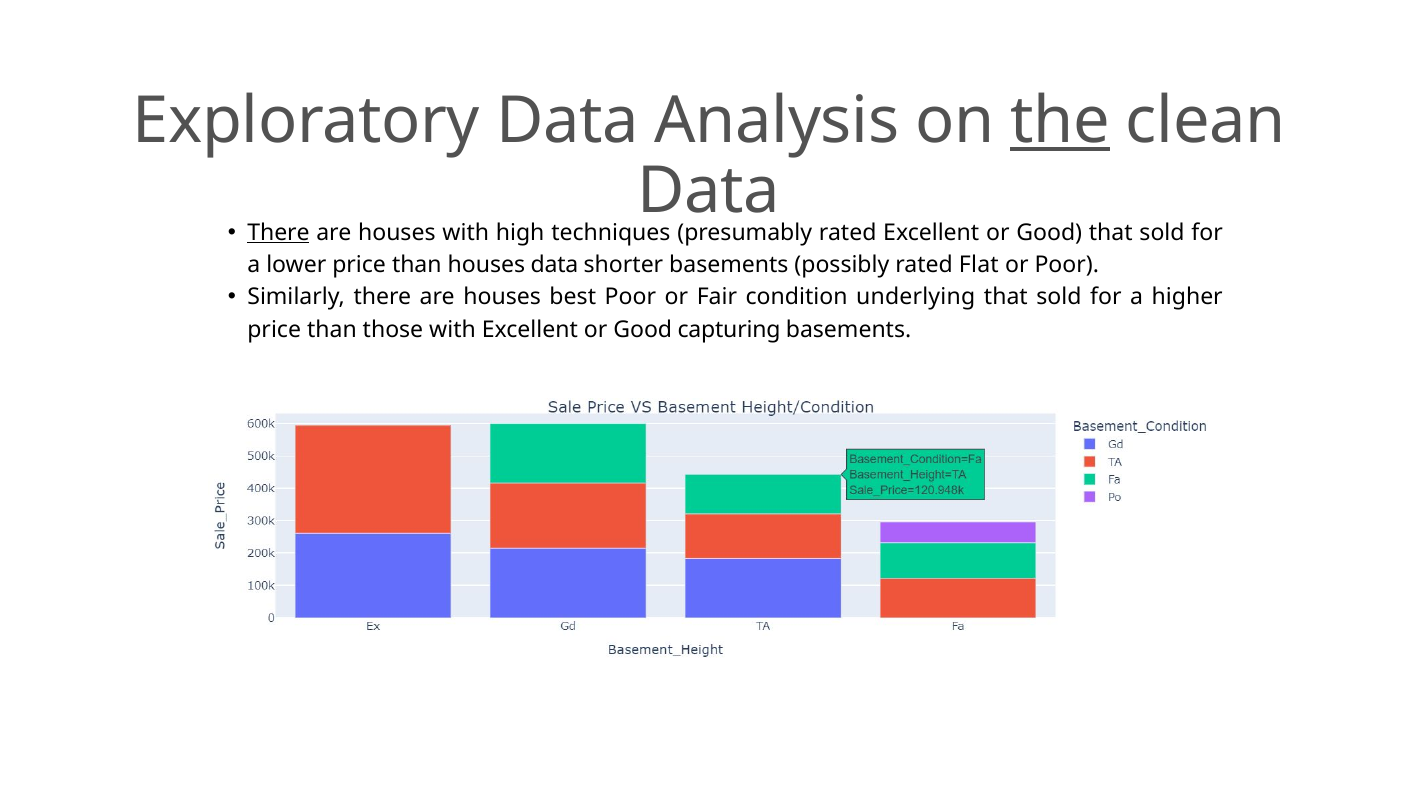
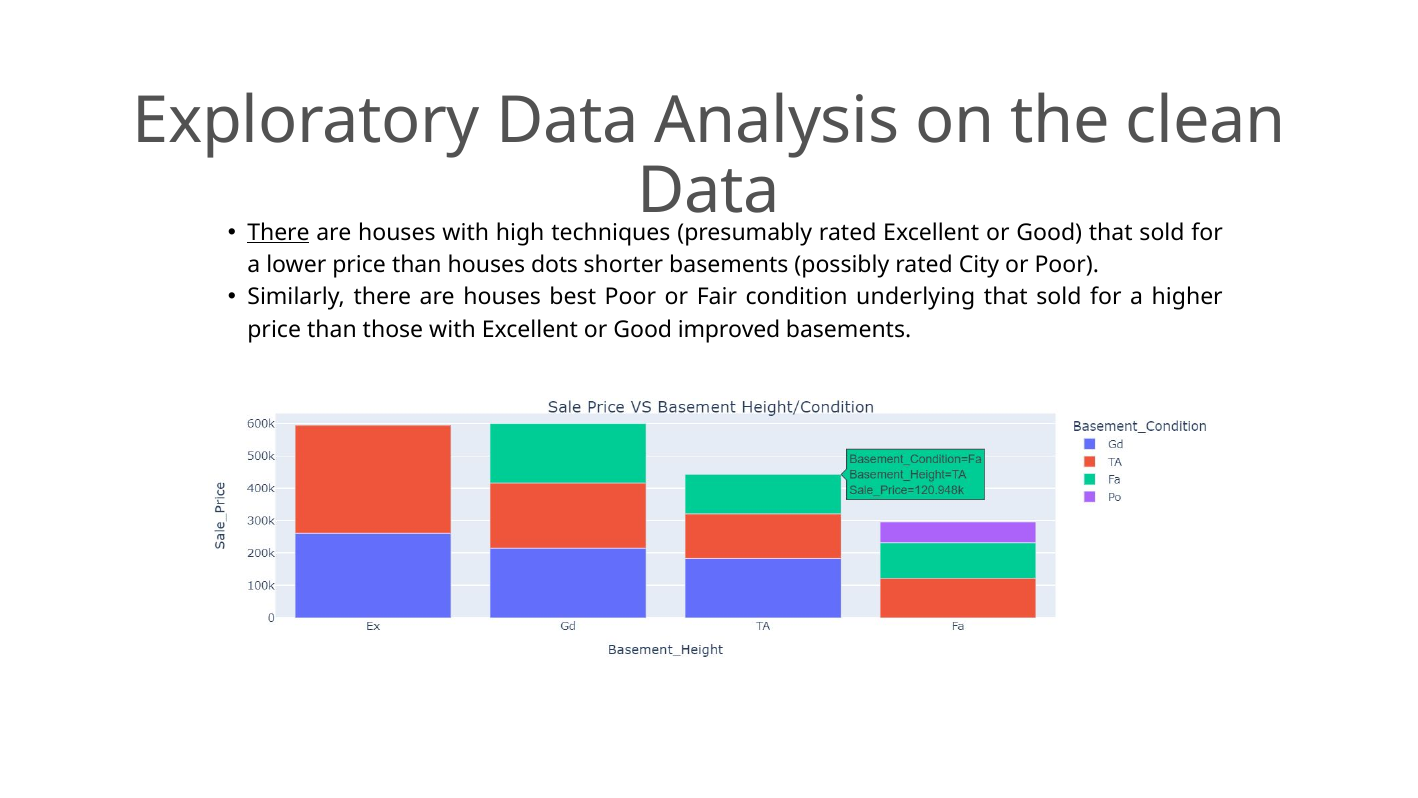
the underline: present -> none
houses data: data -> dots
Flat: Flat -> City
capturing: capturing -> improved
